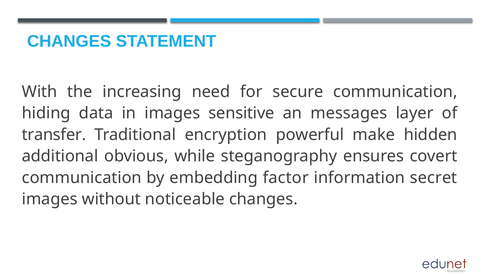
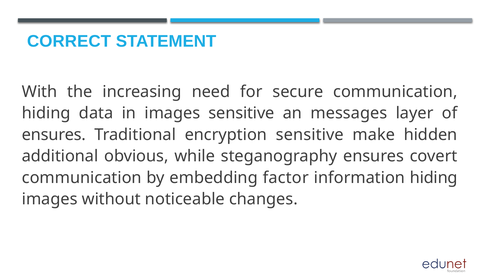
CHANGES at (69, 41): CHANGES -> CORRECT
transfer at (54, 135): transfer -> ensures
encryption powerful: powerful -> sensitive
information secret: secret -> hiding
